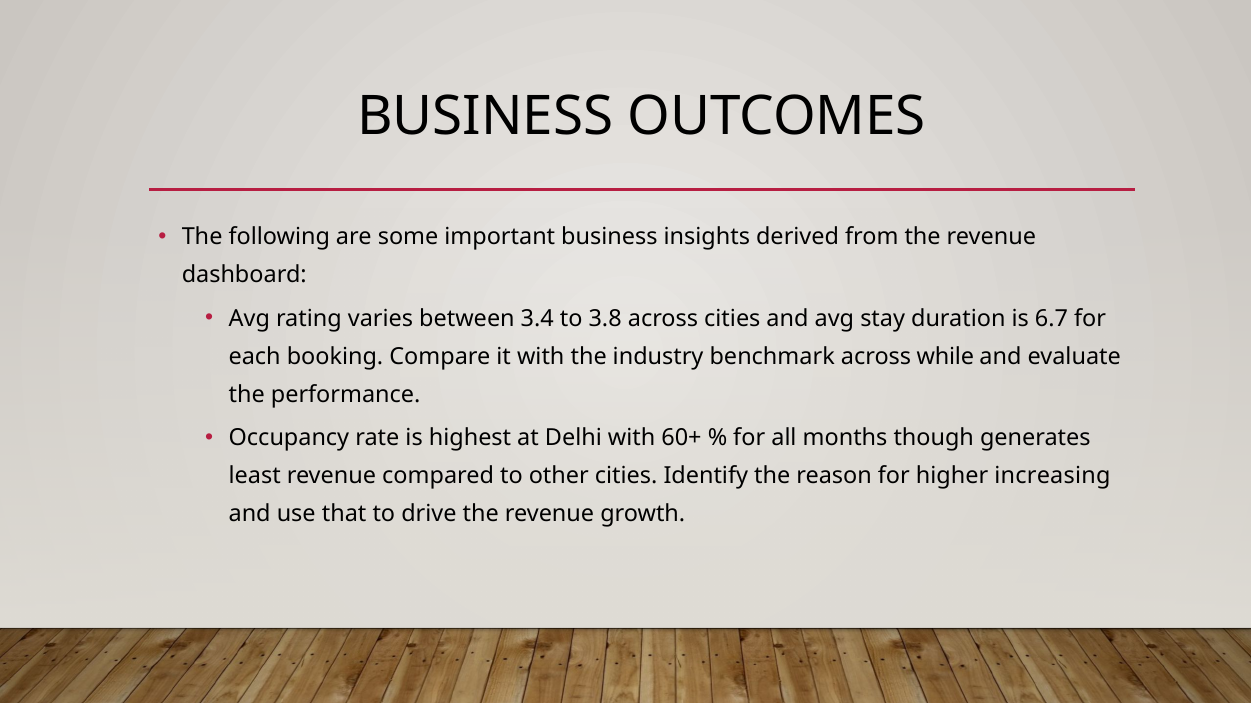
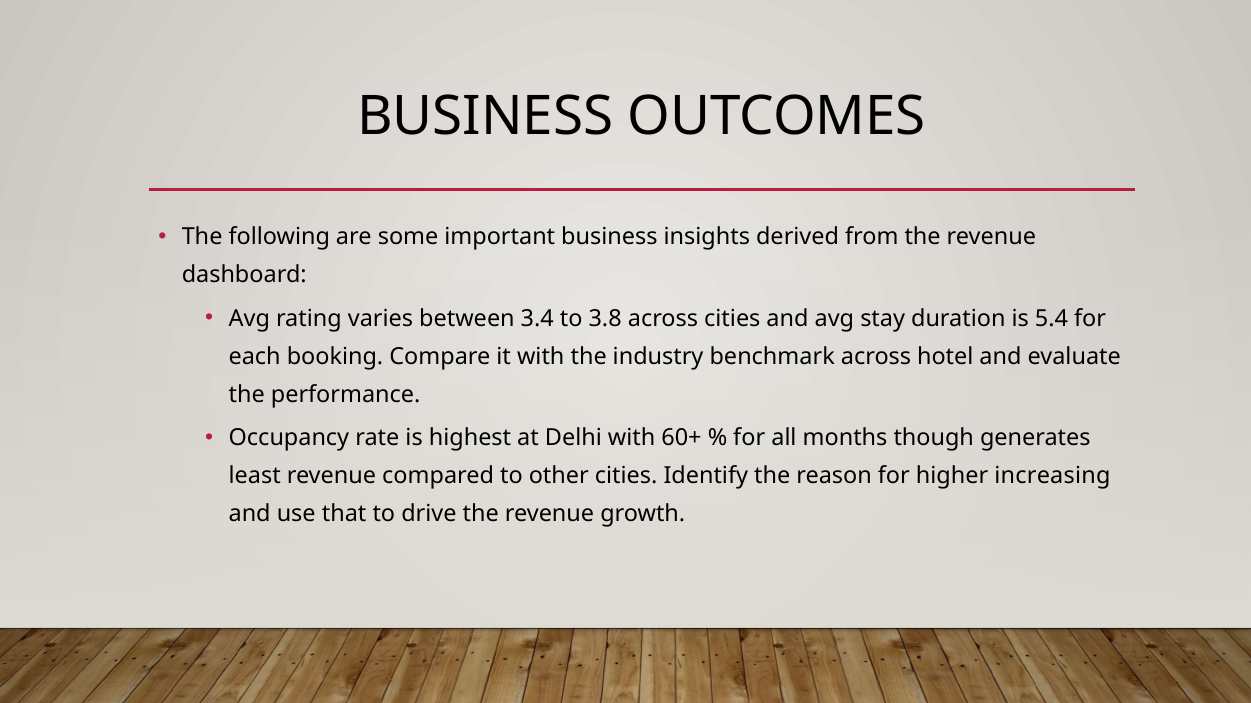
6.7: 6.7 -> 5.4
while: while -> hotel
